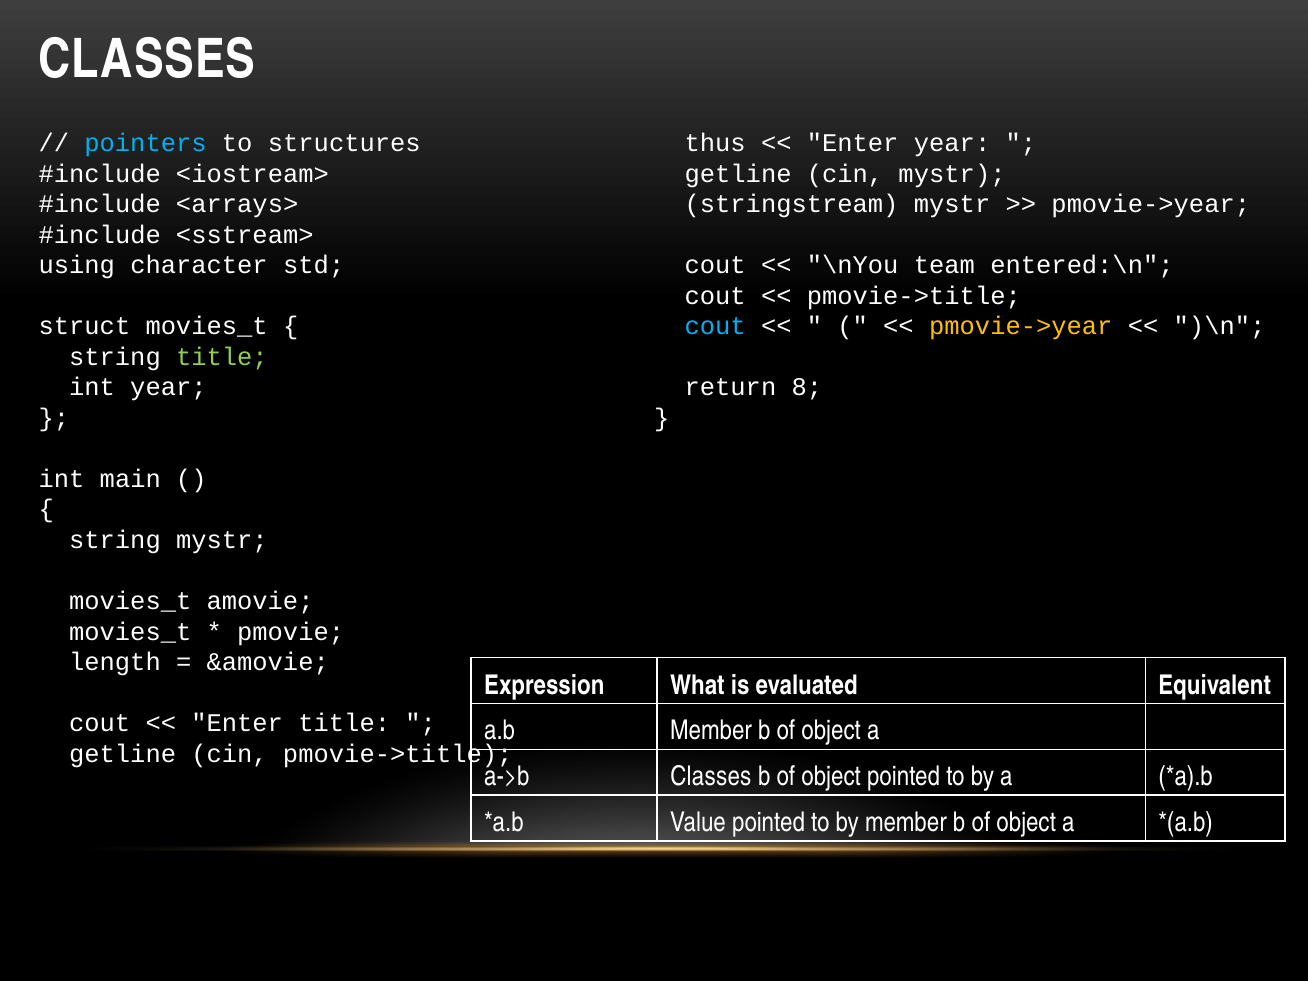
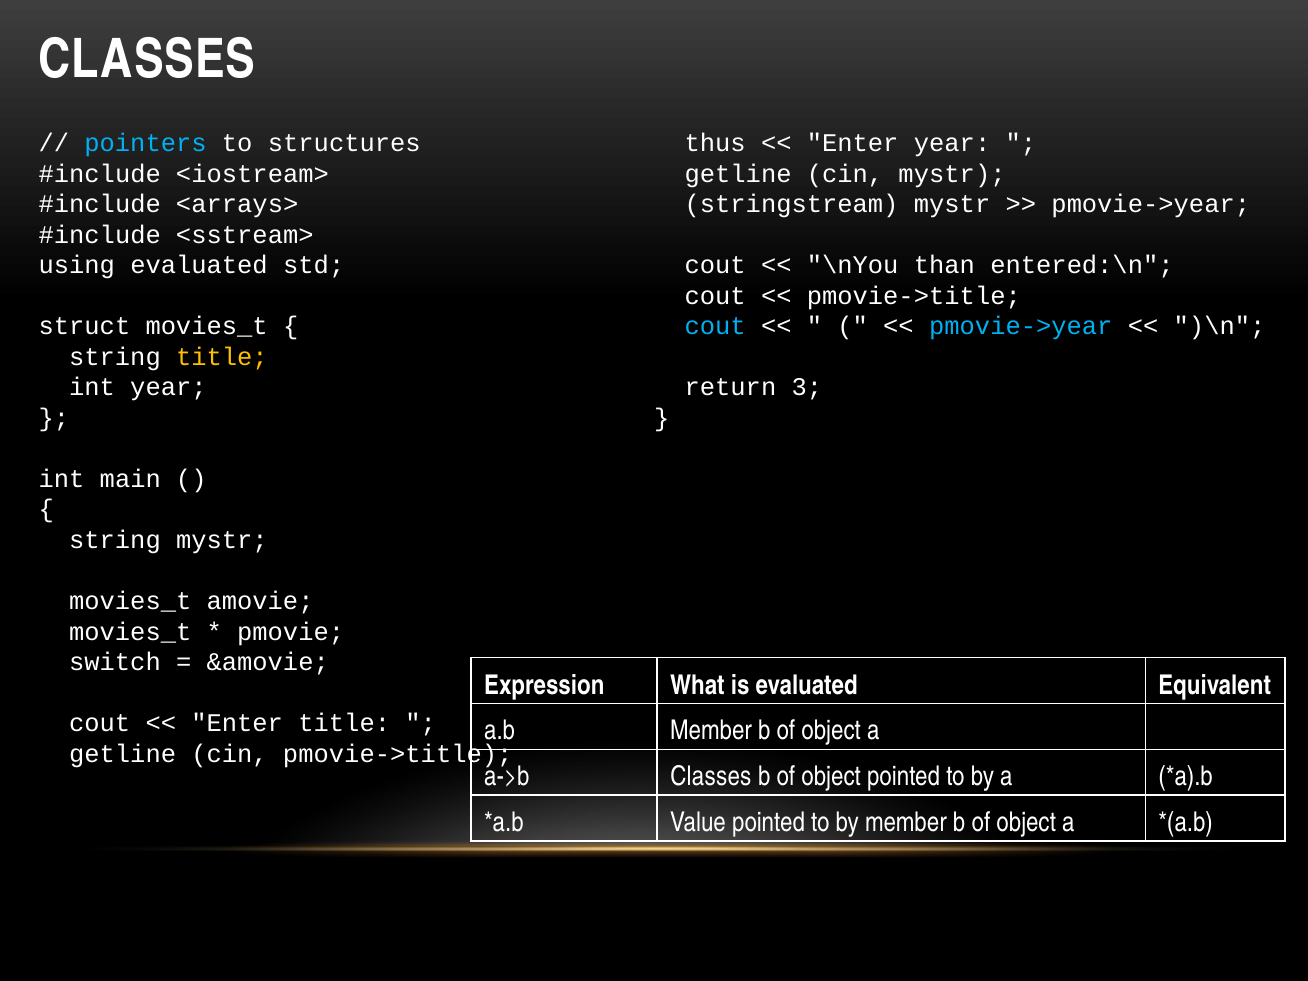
using character: character -> evaluated
team: team -> than
pmovie->year at (1021, 326) colour: yellow -> light blue
title at (222, 357) colour: light green -> yellow
8: 8 -> 3
length: length -> switch
